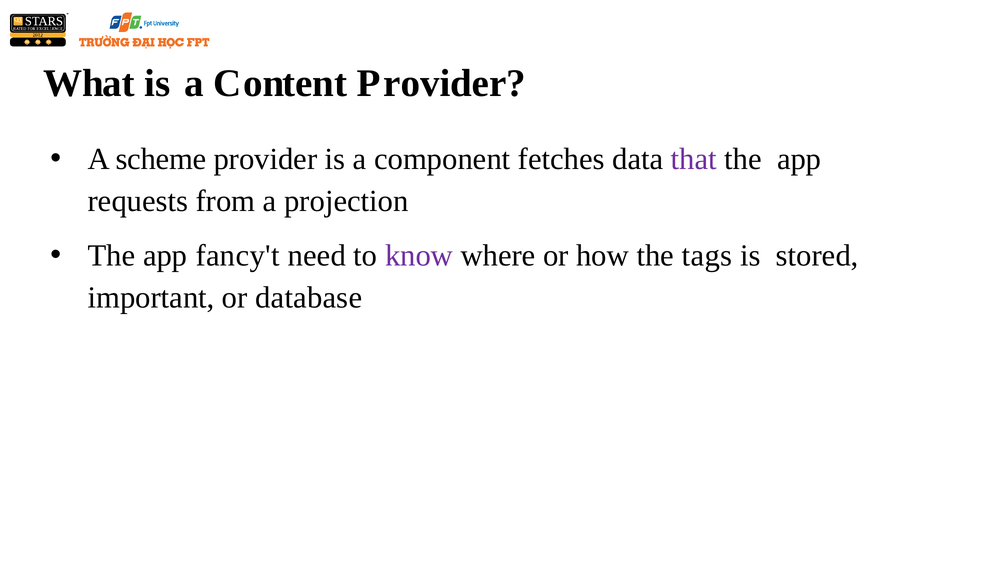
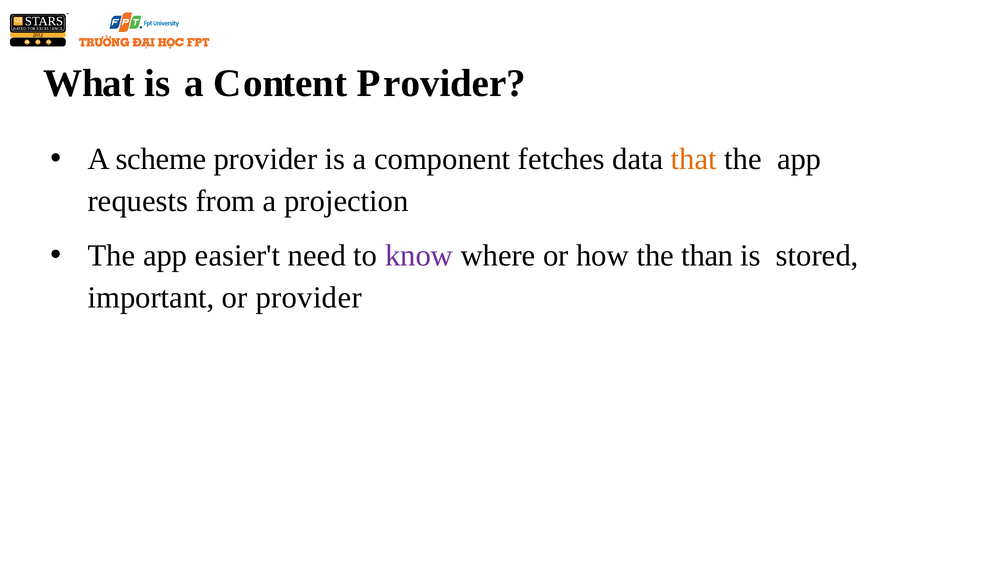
that colour: purple -> orange
fancy't: fancy't -> easier't
tags: tags -> than
or database: database -> provider
